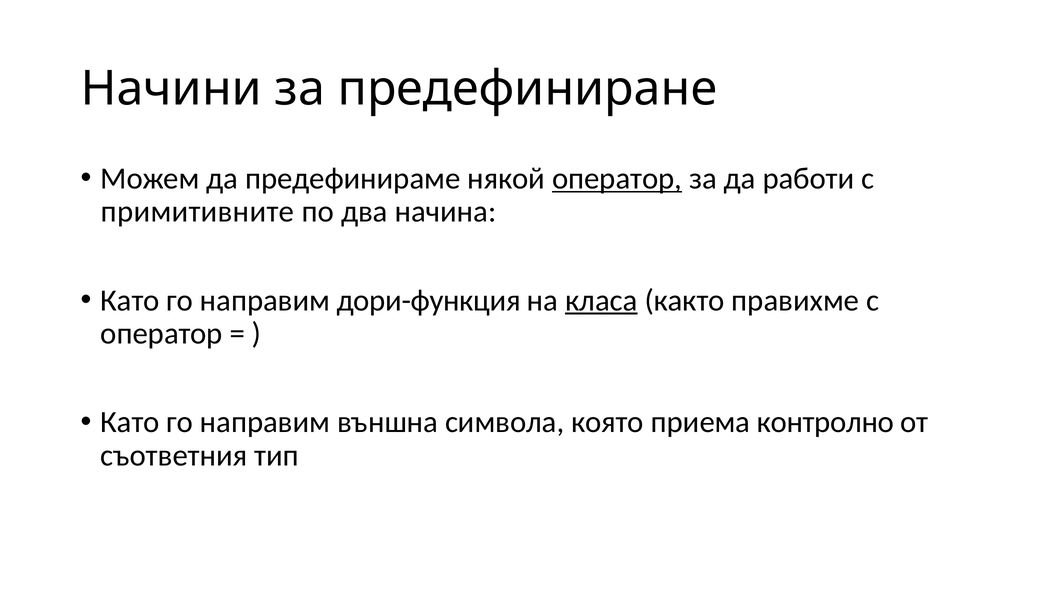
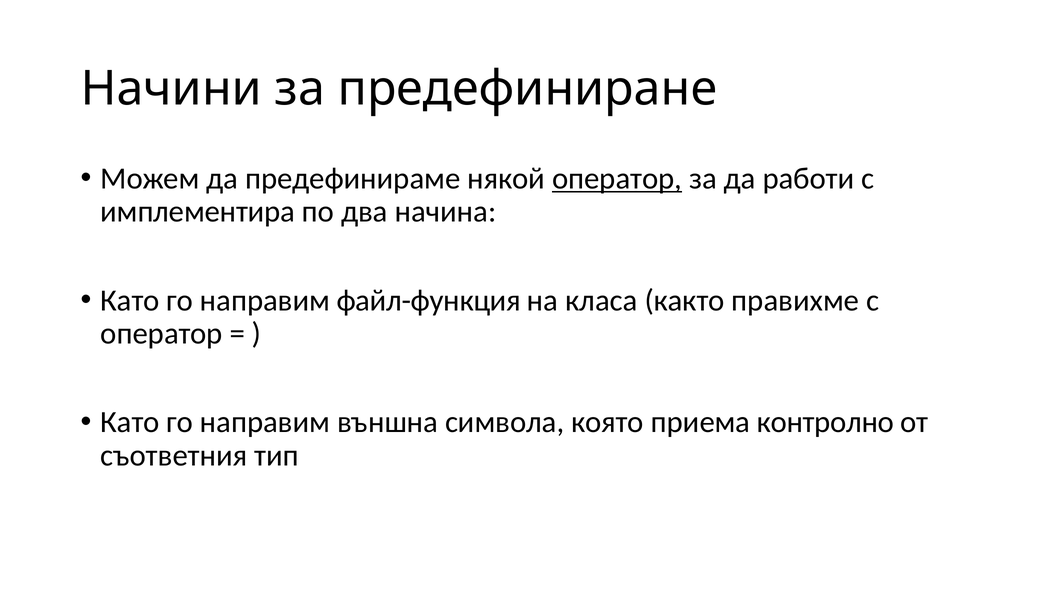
примитивните: примитивните -> имплементира
дори-функция: дори-функция -> файл-функция
класа underline: present -> none
